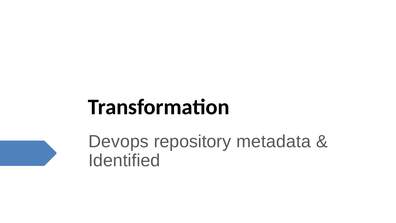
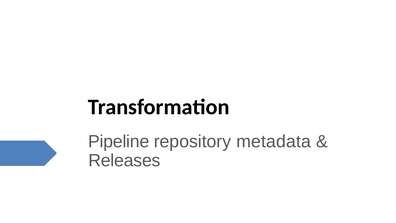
Devops: Devops -> Pipeline
Identified: Identified -> Releases
